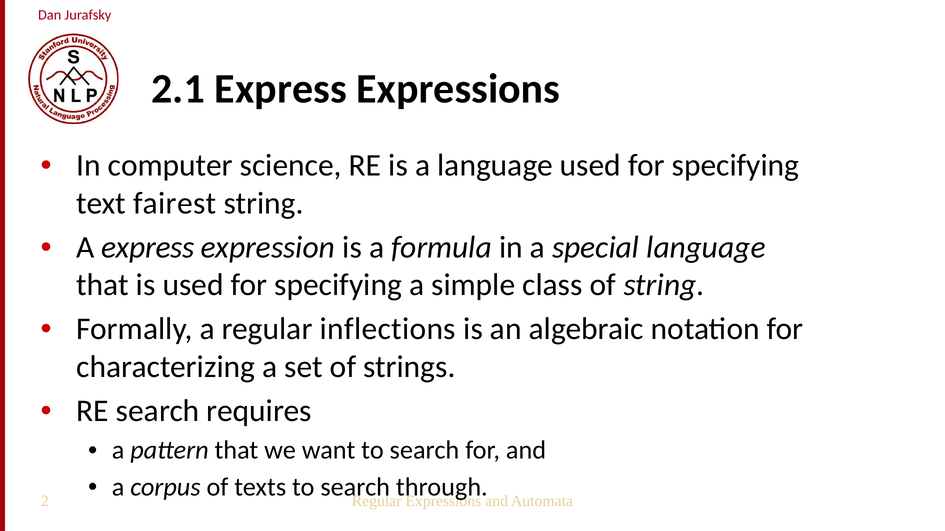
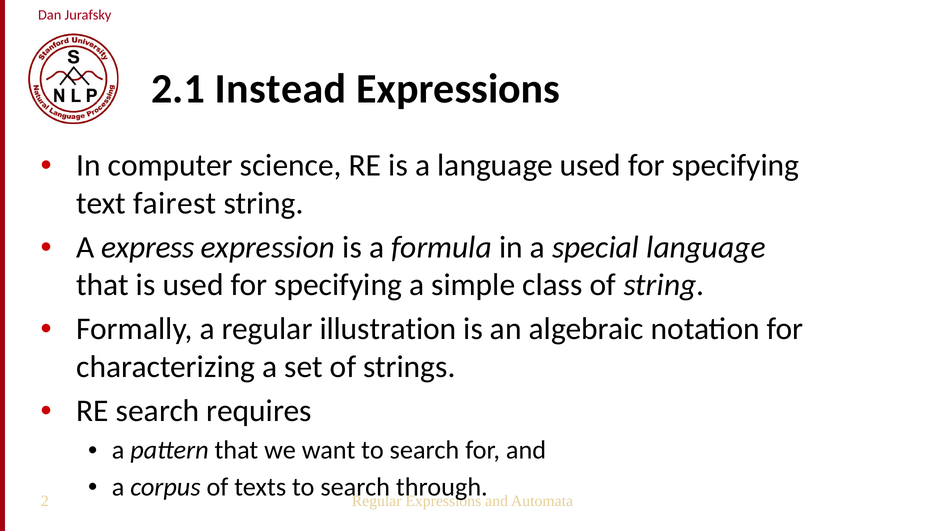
2.1 Express: Express -> Instead
inflections: inflections -> illustration
